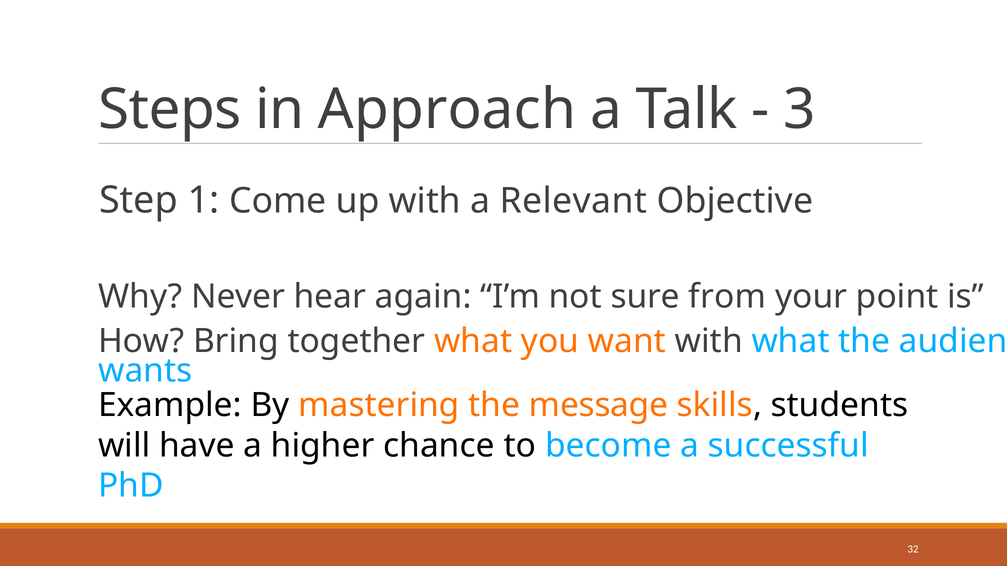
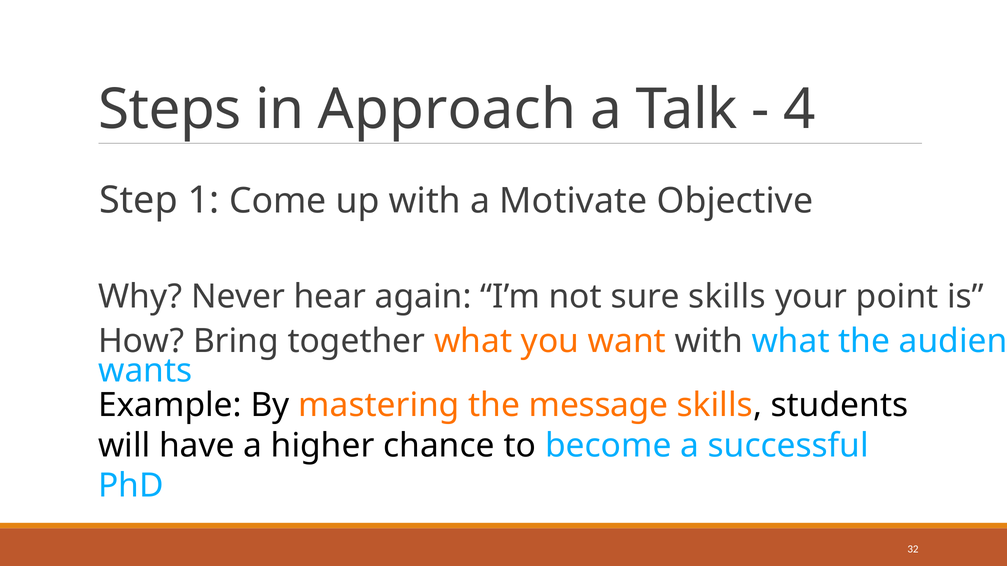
3: 3 -> 4
Relevant: Relevant -> Motivate
sure from: from -> skills
